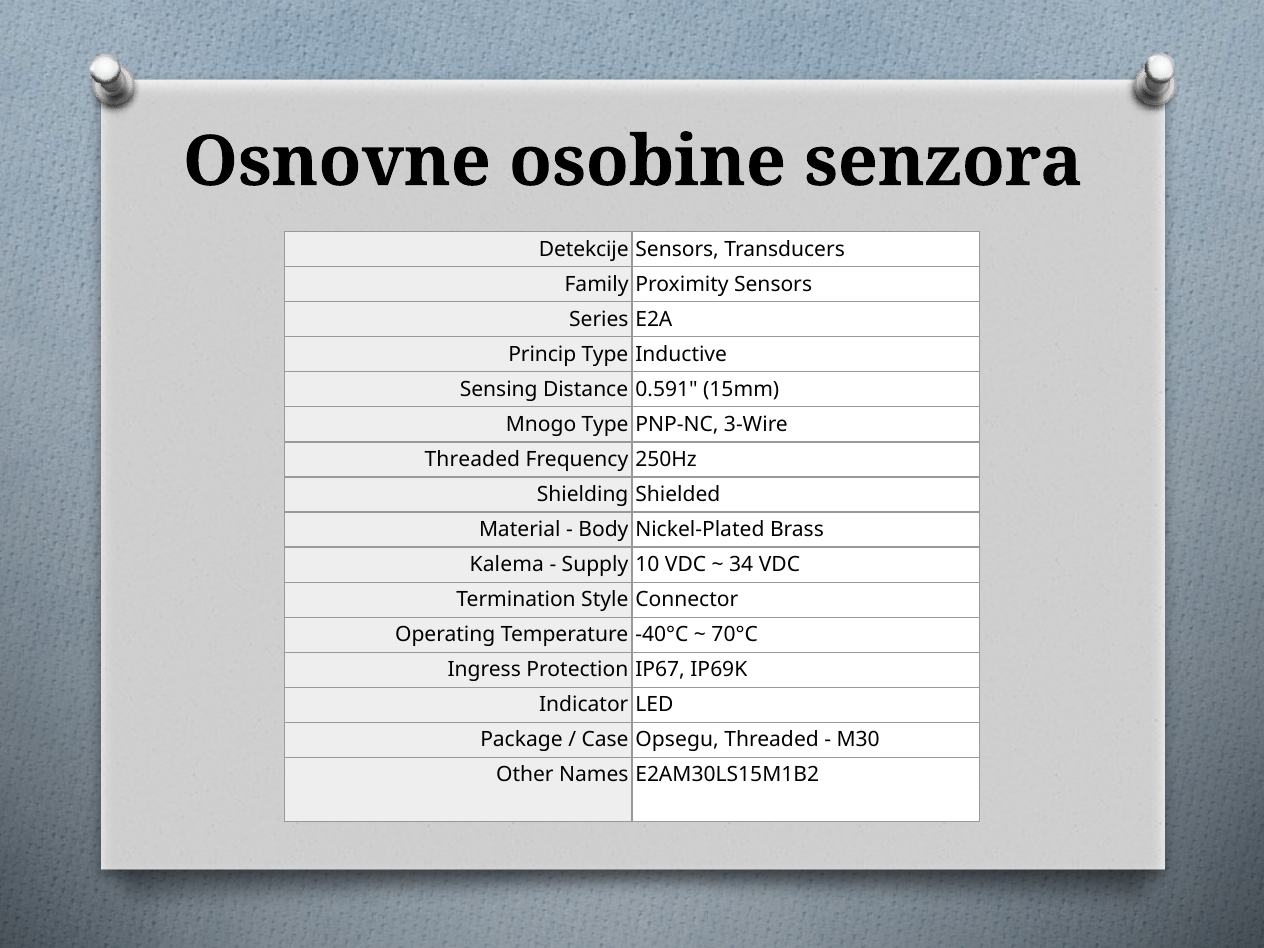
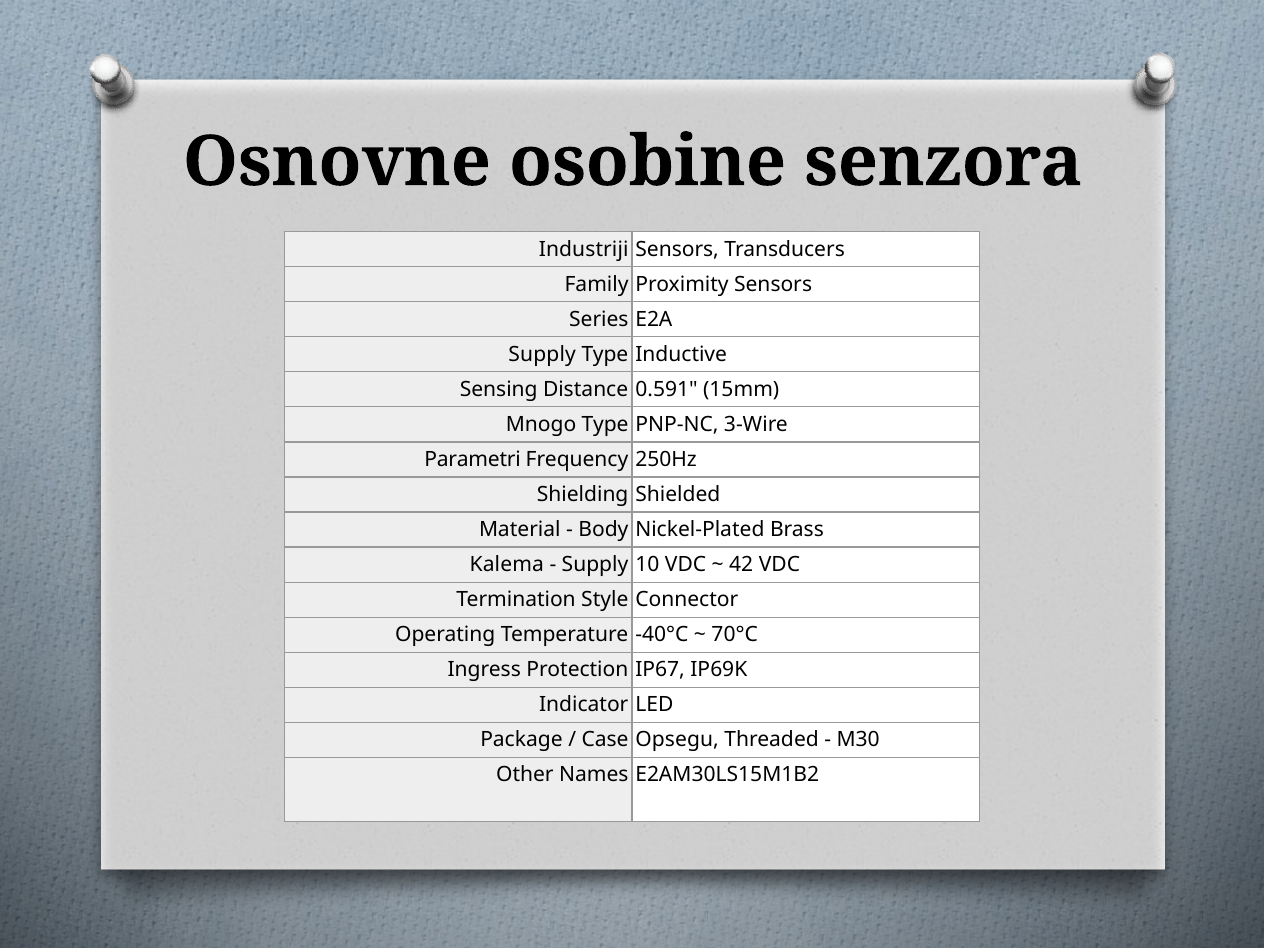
Detekcije: Detekcije -> Industriji
Princip at (542, 354): Princip -> Supply
Threaded at (472, 460): Threaded -> Parametri
34: 34 -> 42
